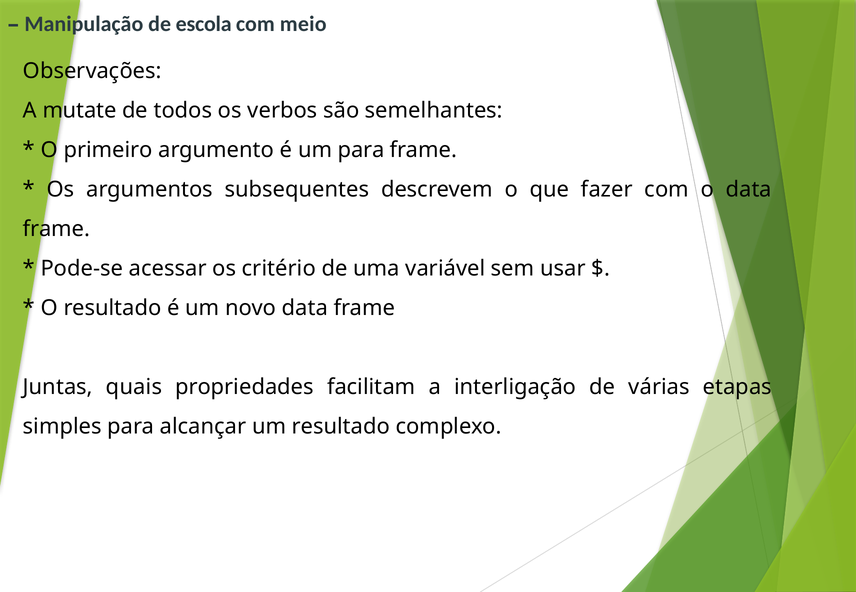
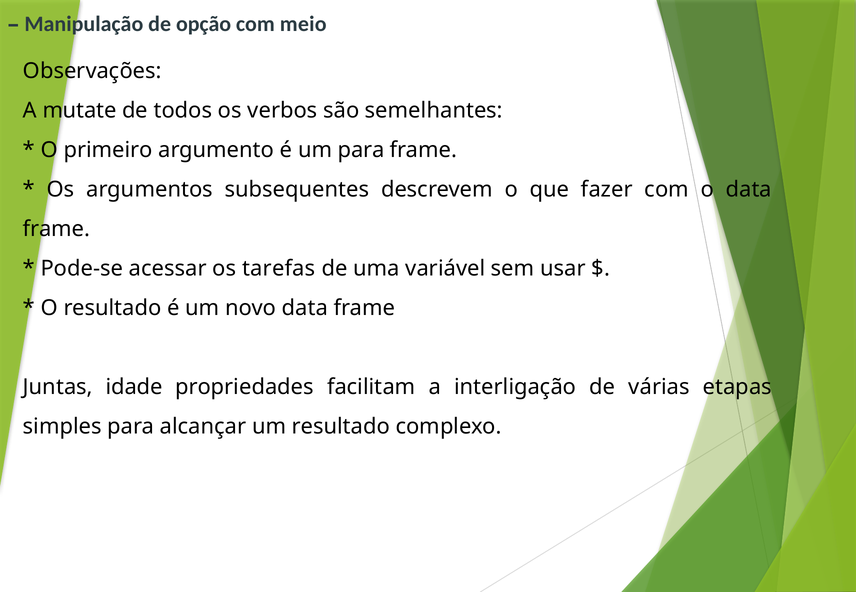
escola: escola -> opção
critério: critério -> tarefas
quais: quais -> idade
